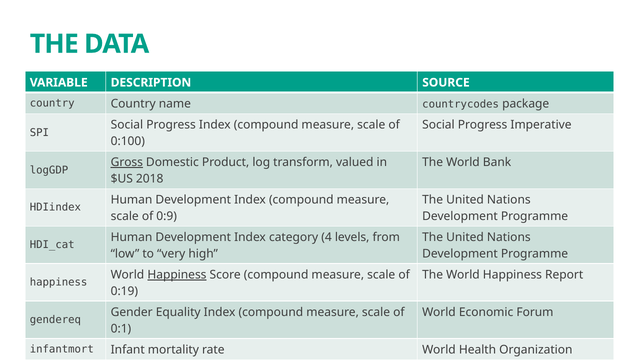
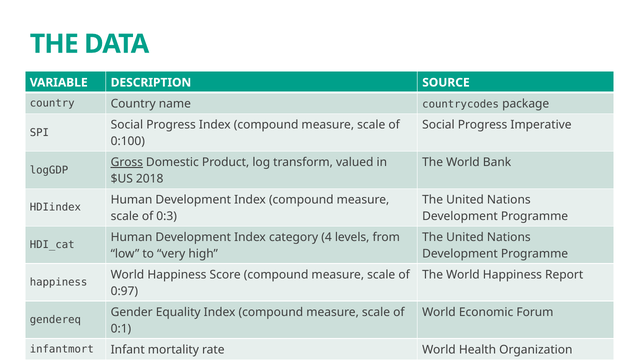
0:9: 0:9 -> 0:3
Happiness at (177, 275) underline: present -> none
0:19: 0:19 -> 0:97
